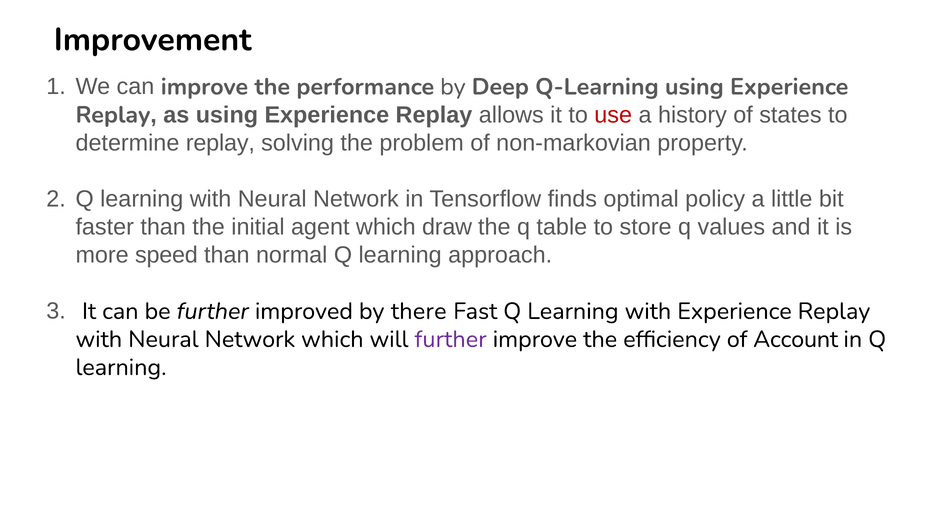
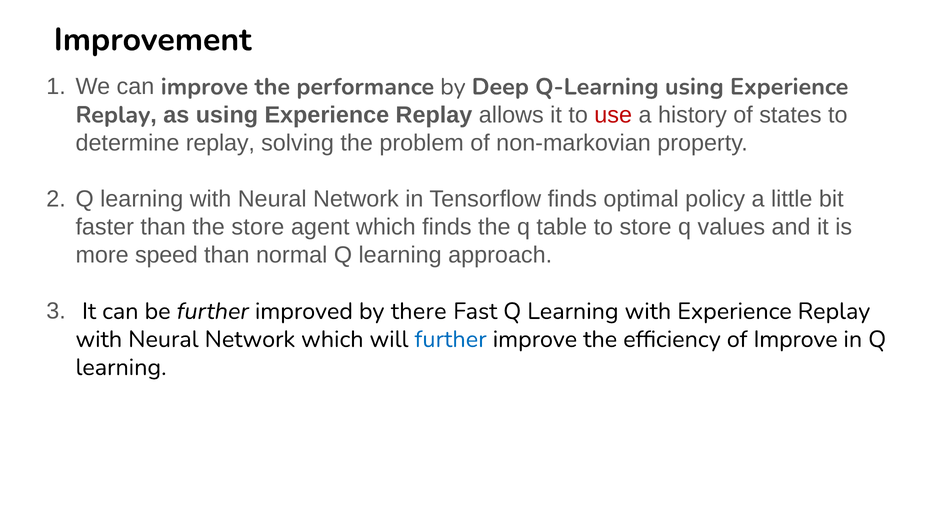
the initial: initial -> store
which draw: draw -> finds
further at (451, 339) colour: purple -> blue
of Account: Account -> Improve
